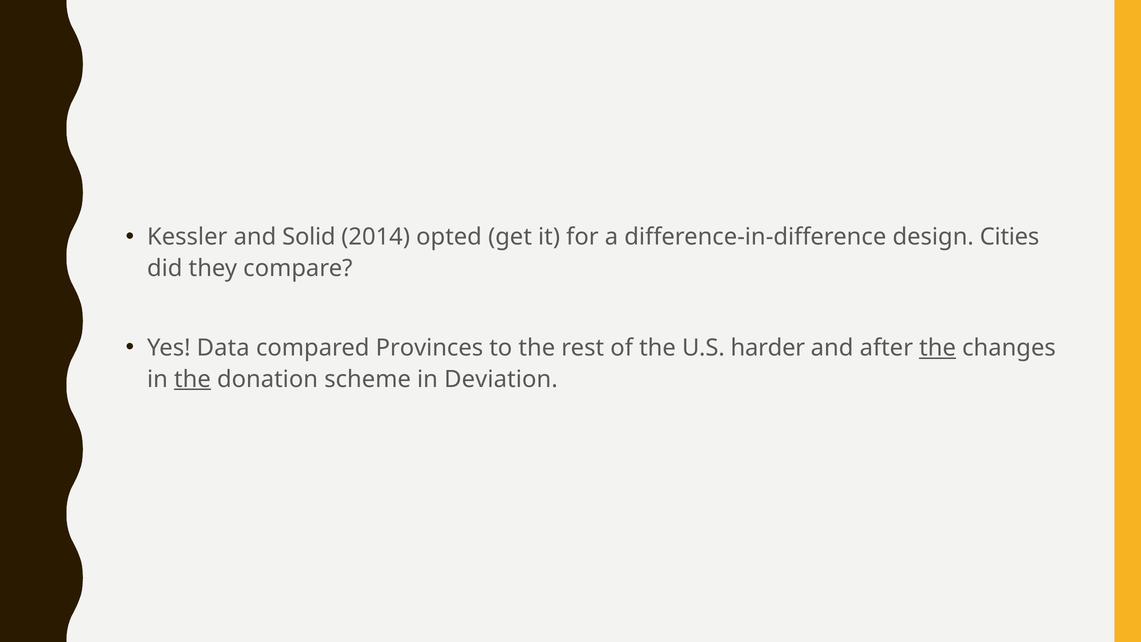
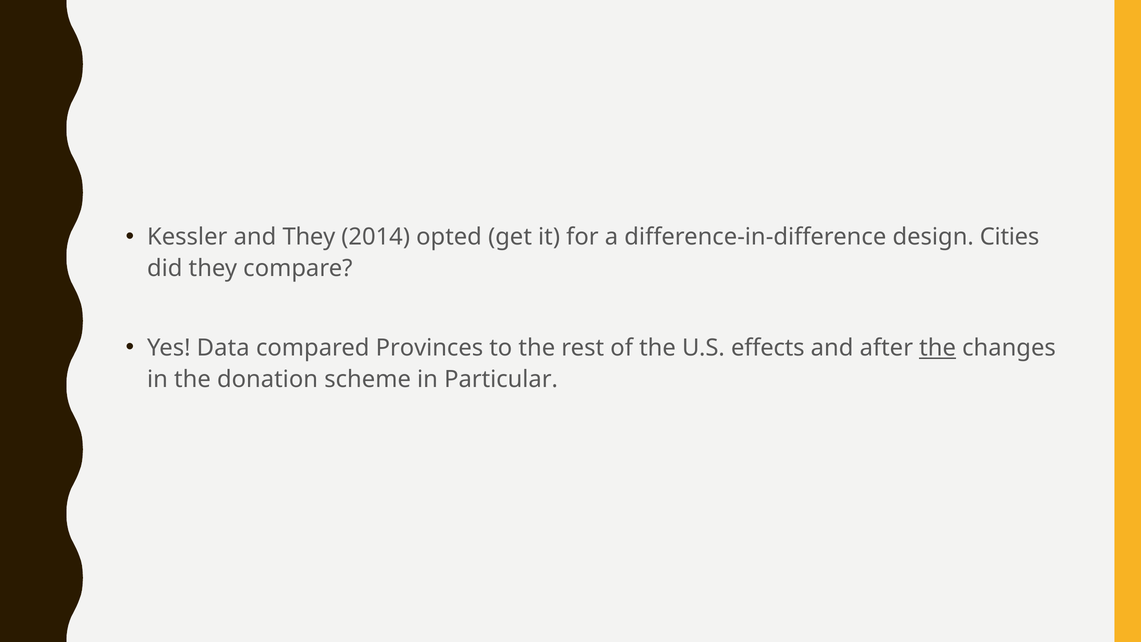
and Solid: Solid -> They
harder: harder -> effects
the at (192, 379) underline: present -> none
Deviation: Deviation -> Particular
